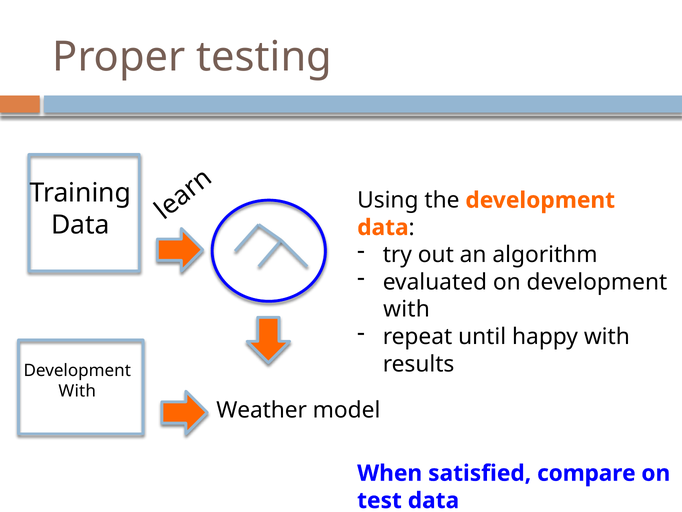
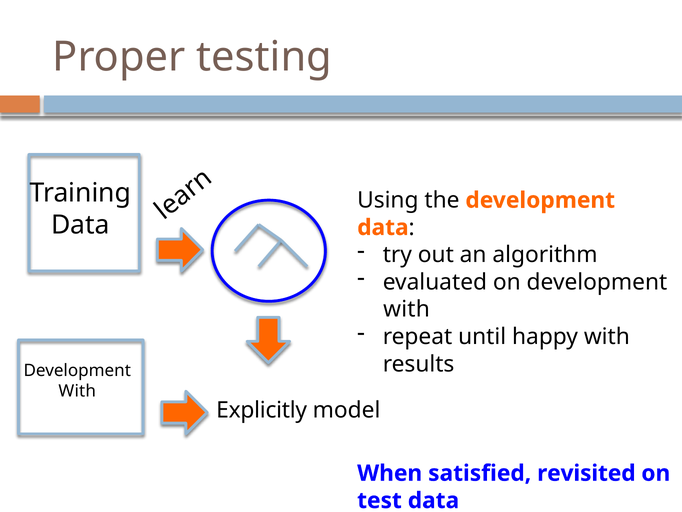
Weather: Weather -> Explicitly
compare: compare -> revisited
